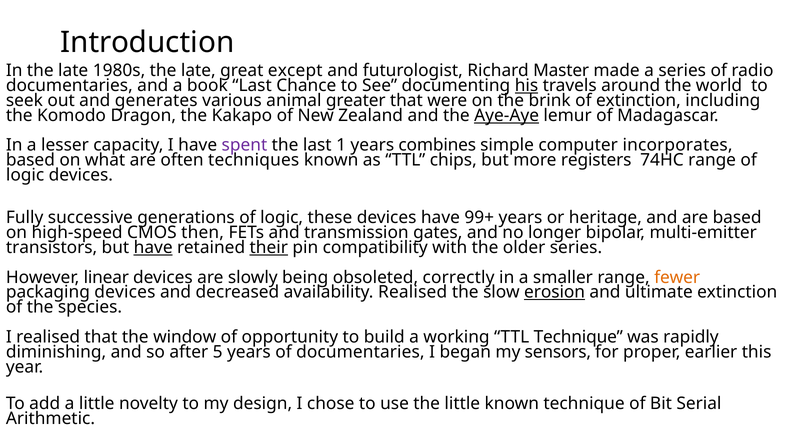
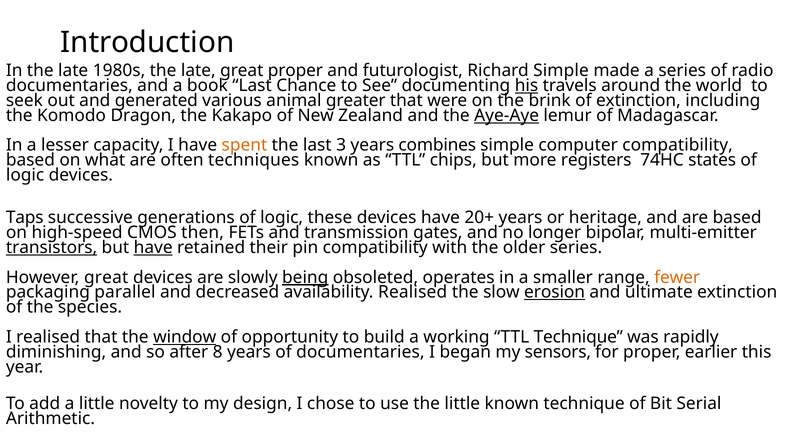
great except: except -> proper
Richard Master: Master -> Simple
generates: generates -> generated
spent colour: purple -> orange
1: 1 -> 3
computer incorporates: incorporates -> compatibility
74HC range: range -> states
Fully: Fully -> Taps
99+: 99+ -> 20+
transistors underline: none -> present
their underline: present -> none
However linear: linear -> great
being underline: none -> present
correctly: correctly -> operates
packaging devices: devices -> parallel
window underline: none -> present
5: 5 -> 8
